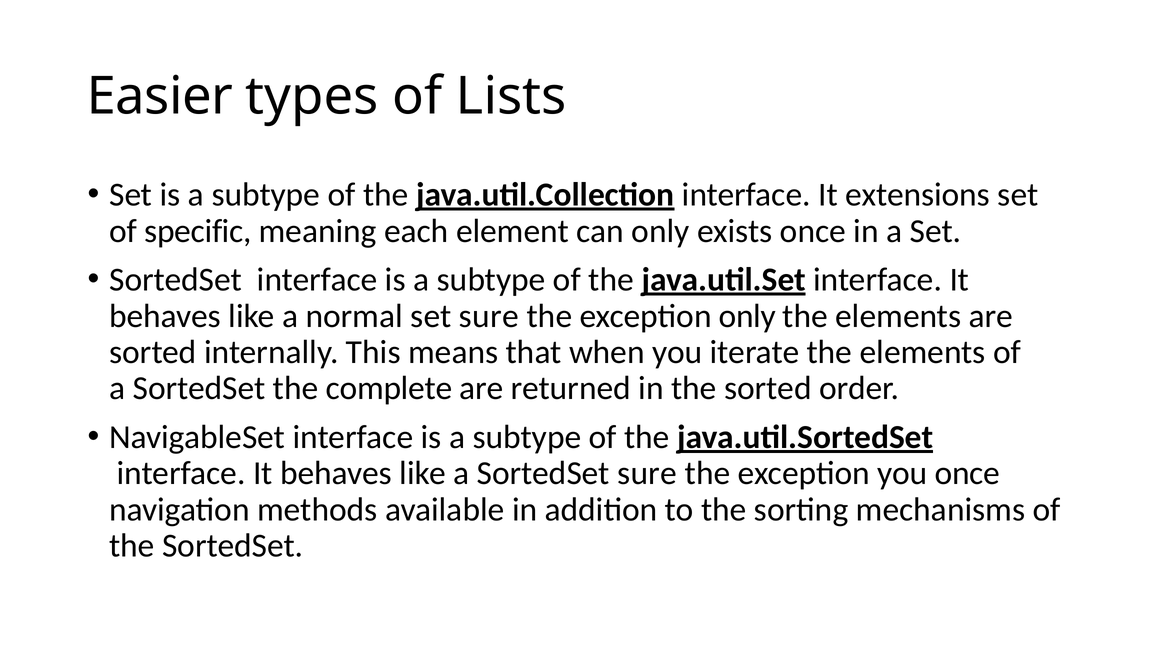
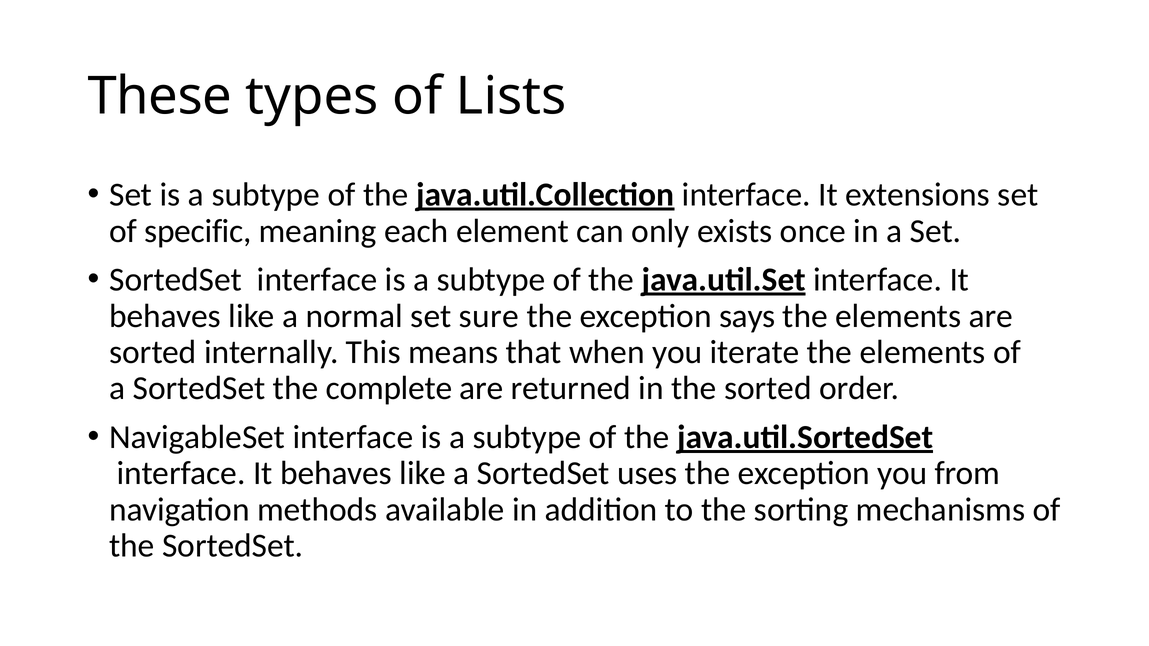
Easier: Easier -> These
exception only: only -> says
SortedSet sure: sure -> uses
you once: once -> from
